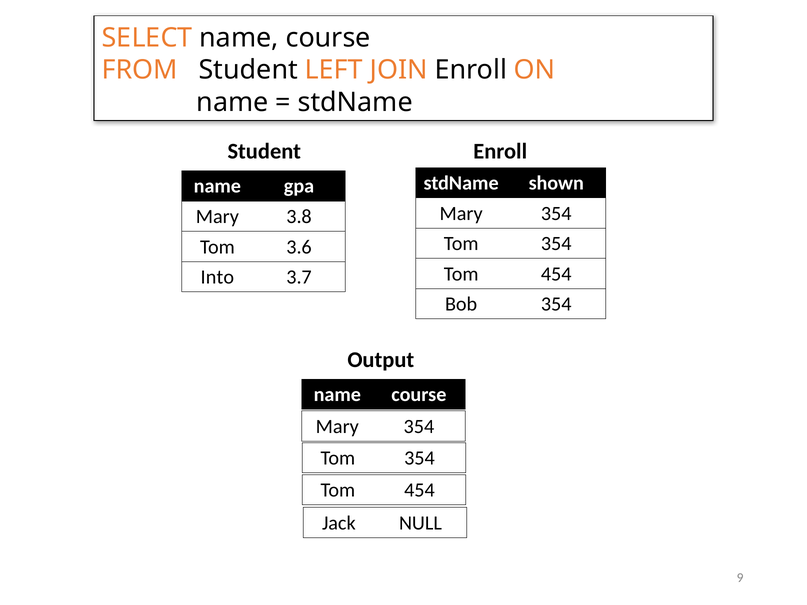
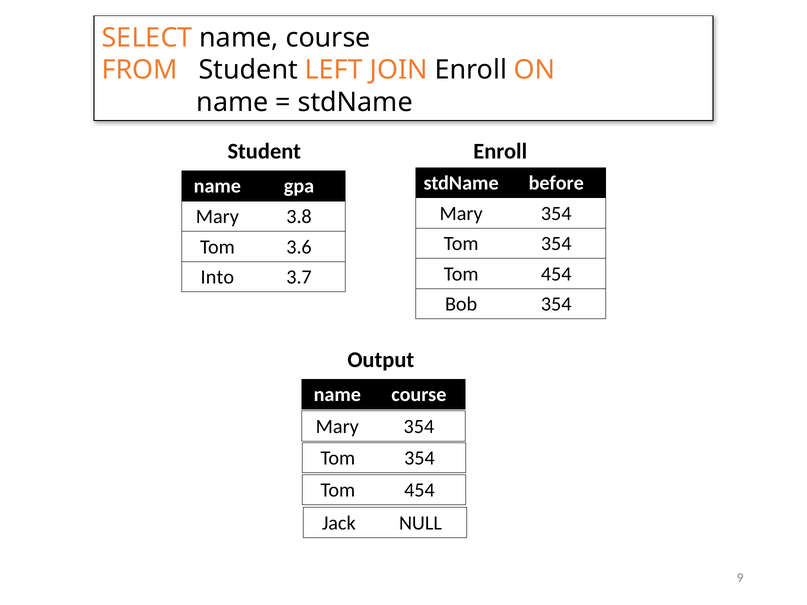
shown: shown -> before
